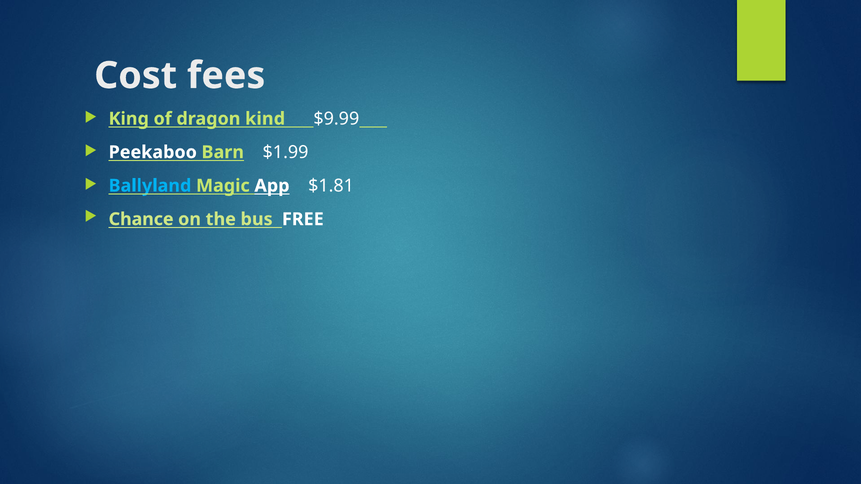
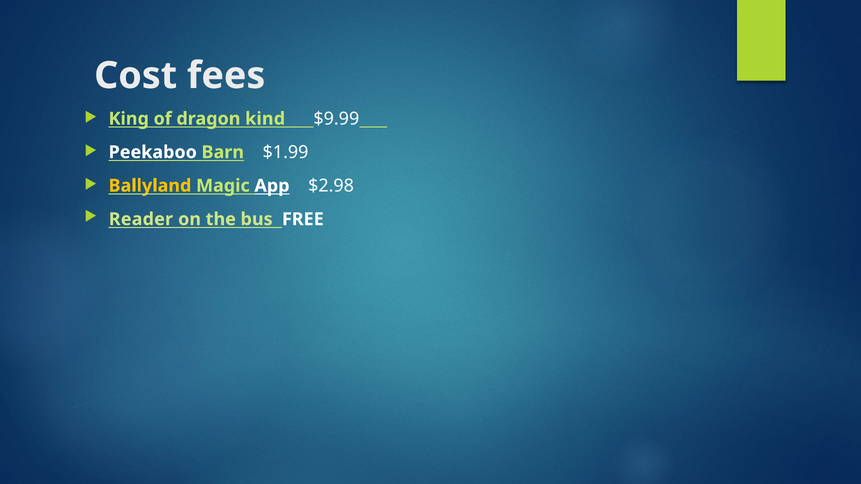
Ballyland colour: light blue -> yellow
$1.81: $1.81 -> $2.98
Chance: Chance -> Reader
